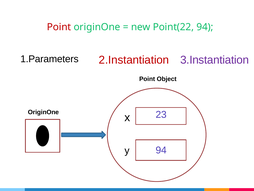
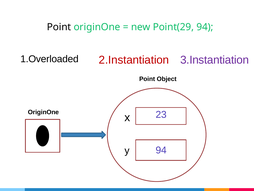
Point at (59, 27) colour: red -> black
Point(22: Point(22 -> Point(29
1.Parameters: 1.Parameters -> 1.Overloaded
